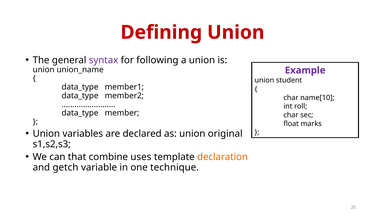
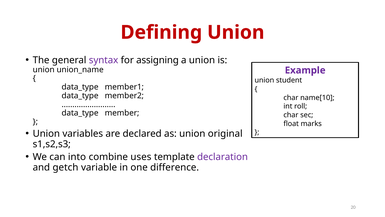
following: following -> assigning
that: that -> into
declaration colour: orange -> purple
technique: technique -> difference
